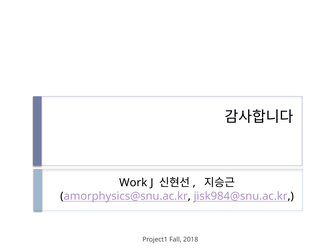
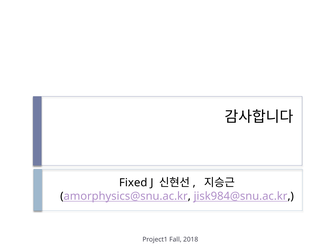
Work: Work -> Fixed
